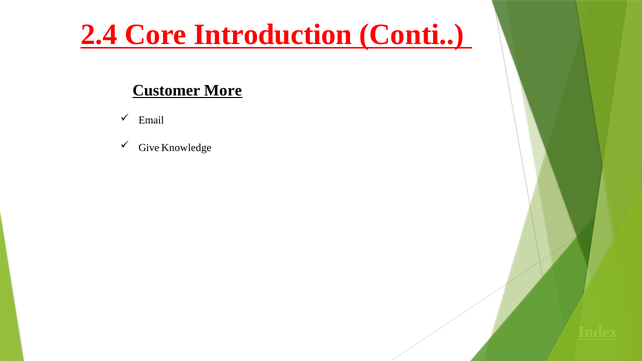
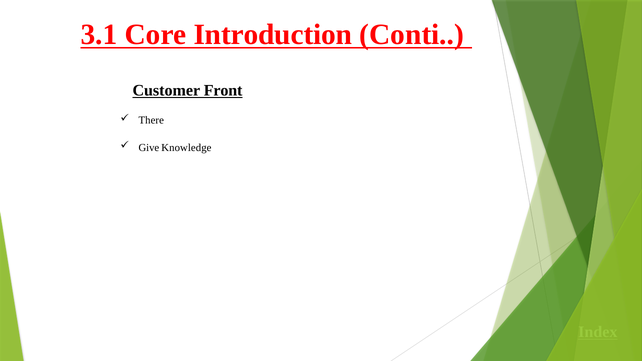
2.4: 2.4 -> 3.1
More: More -> Front
Email: Email -> There
